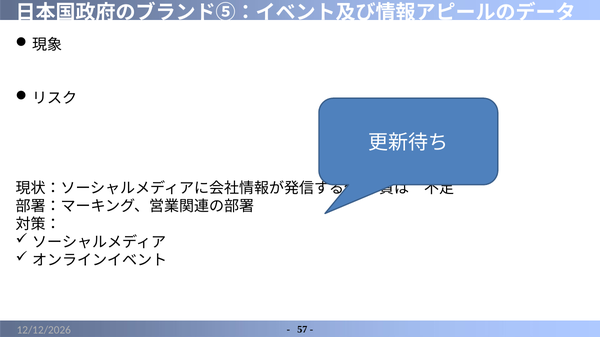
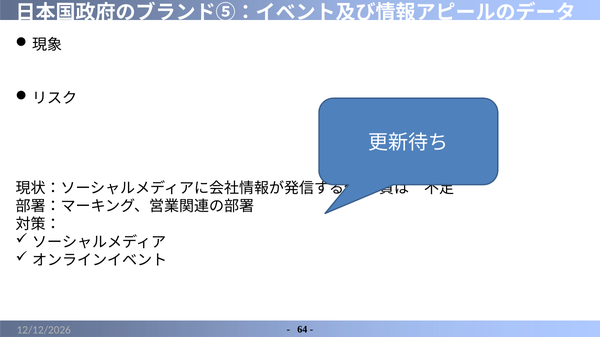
57: 57 -> 64
